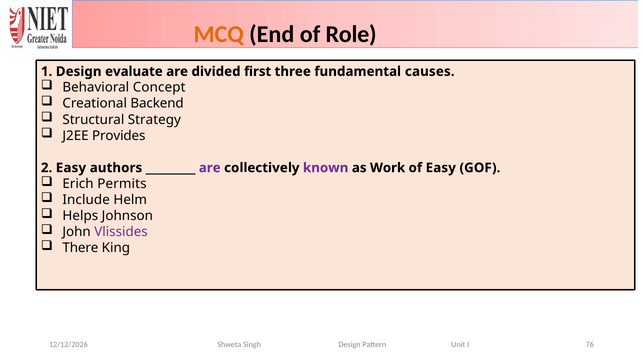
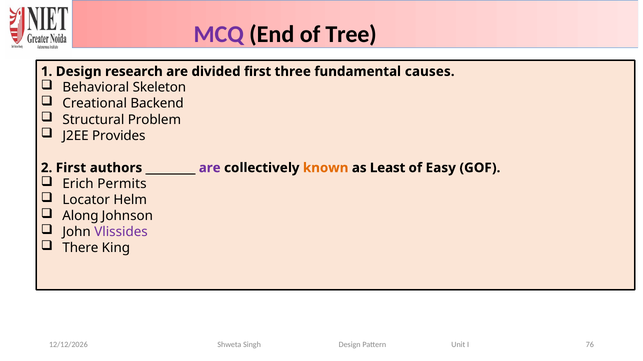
MCQ colour: orange -> purple
Role: Role -> Tree
evaluate: evaluate -> research
Concept: Concept -> Skeleton
Strategy: Strategy -> Problem
2 Easy: Easy -> First
known colour: purple -> orange
Work: Work -> Least
Include: Include -> Locator
Helps: Helps -> Along
